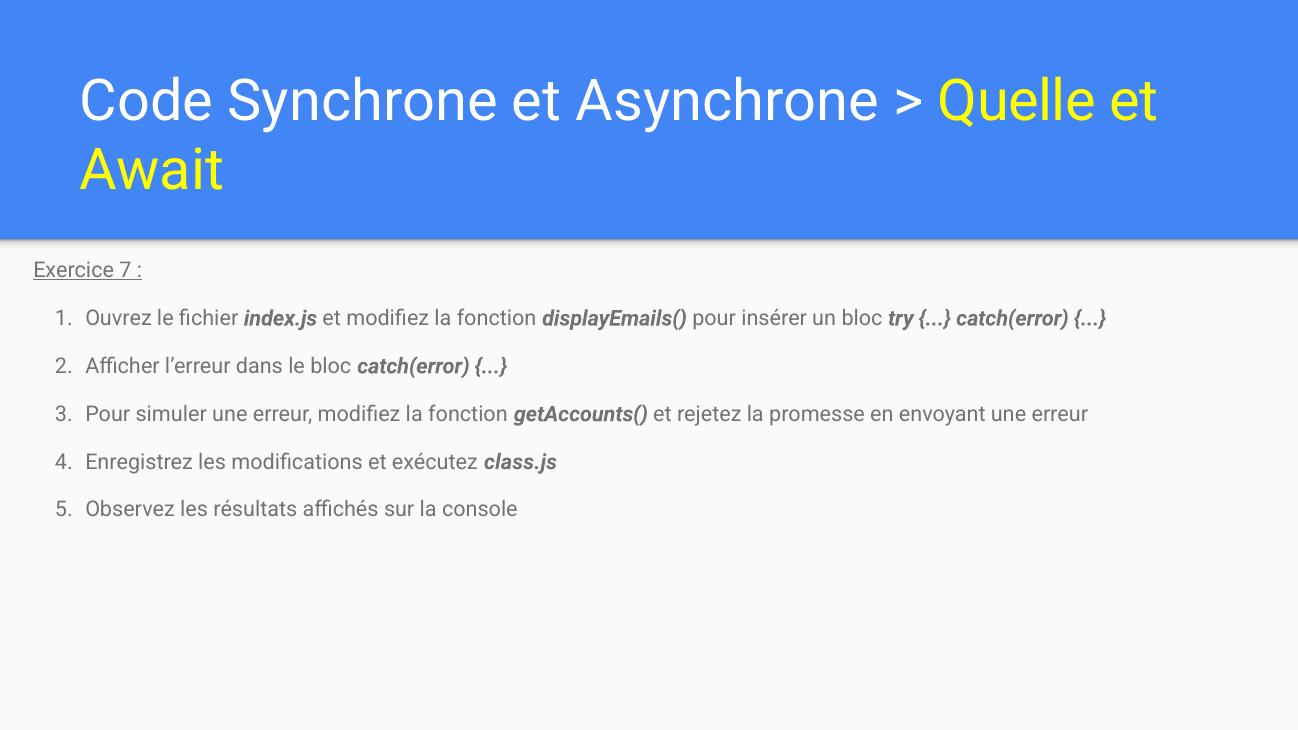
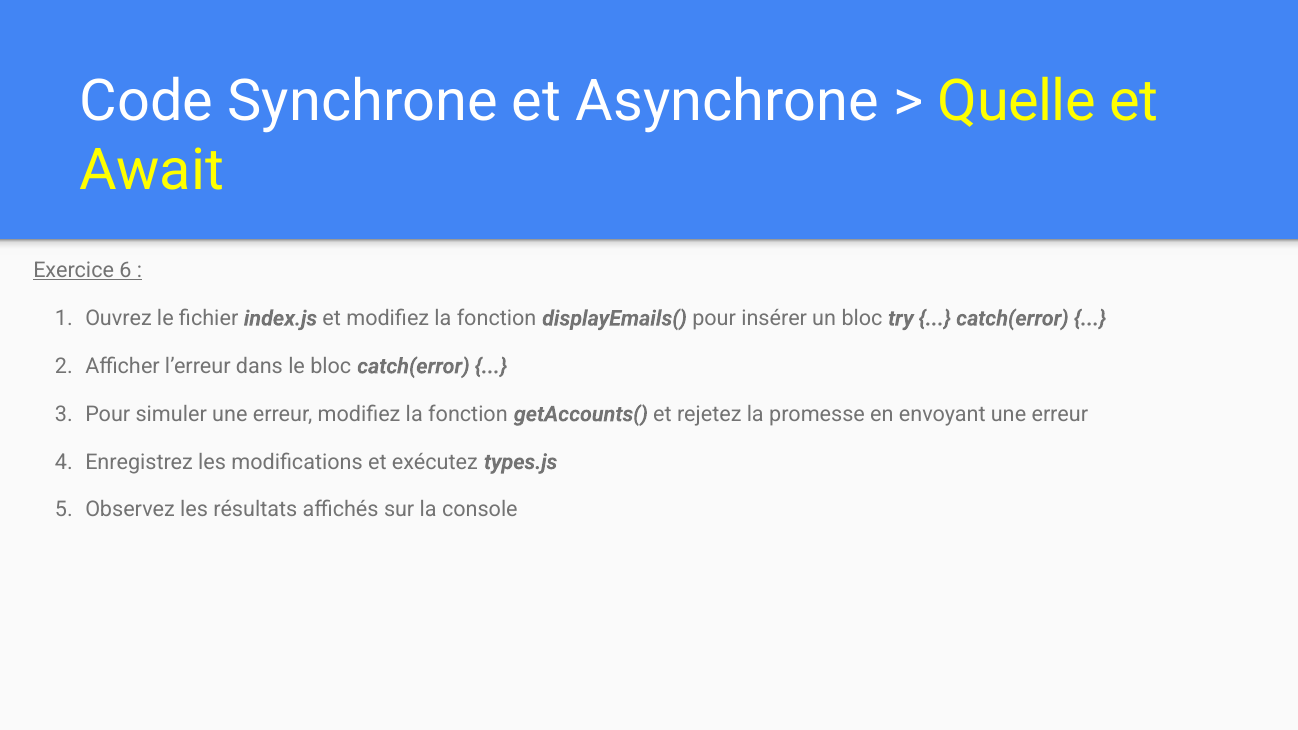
7: 7 -> 6
class.js: class.js -> types.js
